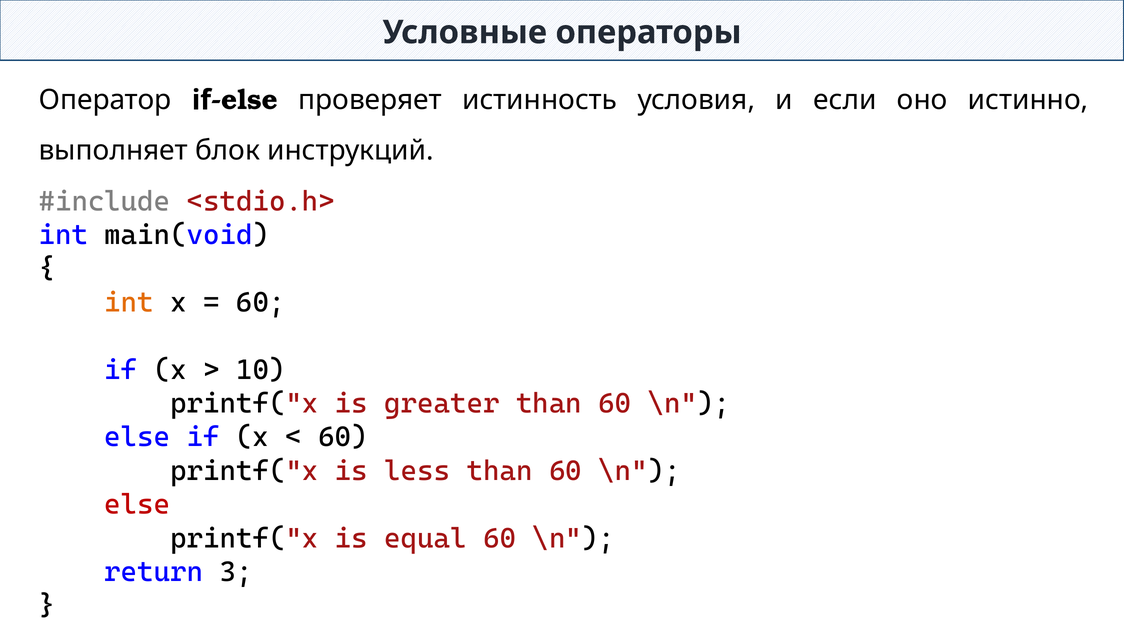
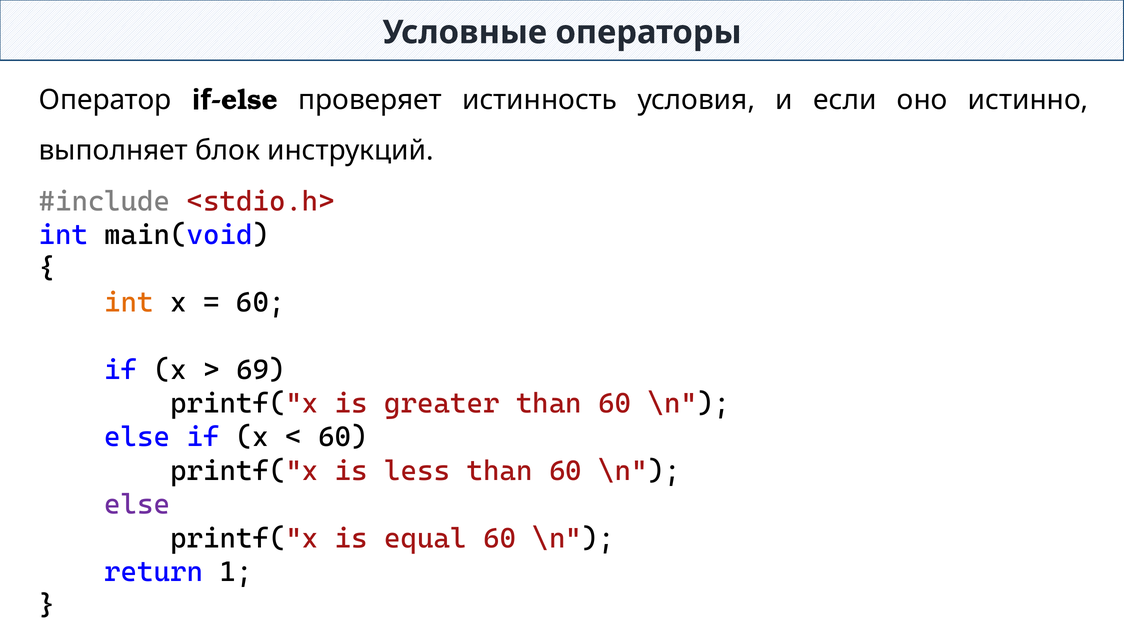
10: 10 -> 69
else at (137, 505) colour: red -> purple
3: 3 -> 1
